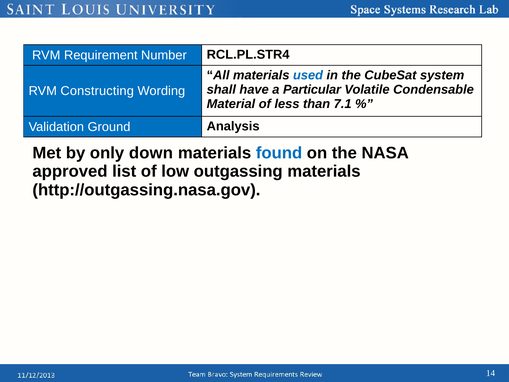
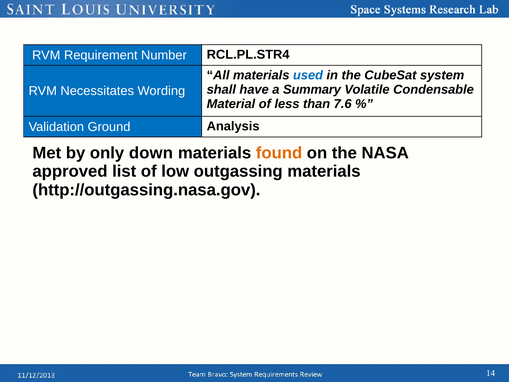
Particular: Particular -> Summary
Constructing: Constructing -> Necessitates
7.1: 7.1 -> 7.6
found colour: blue -> orange
